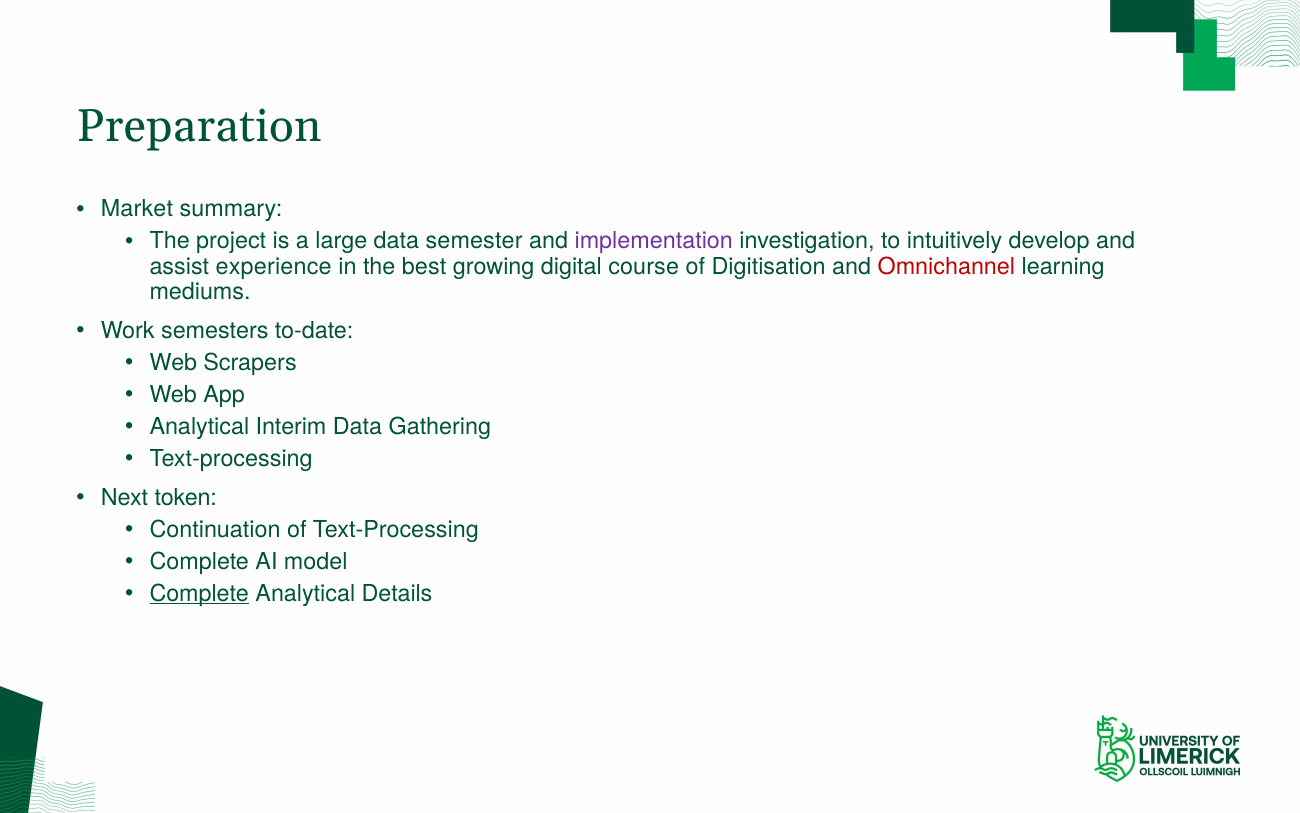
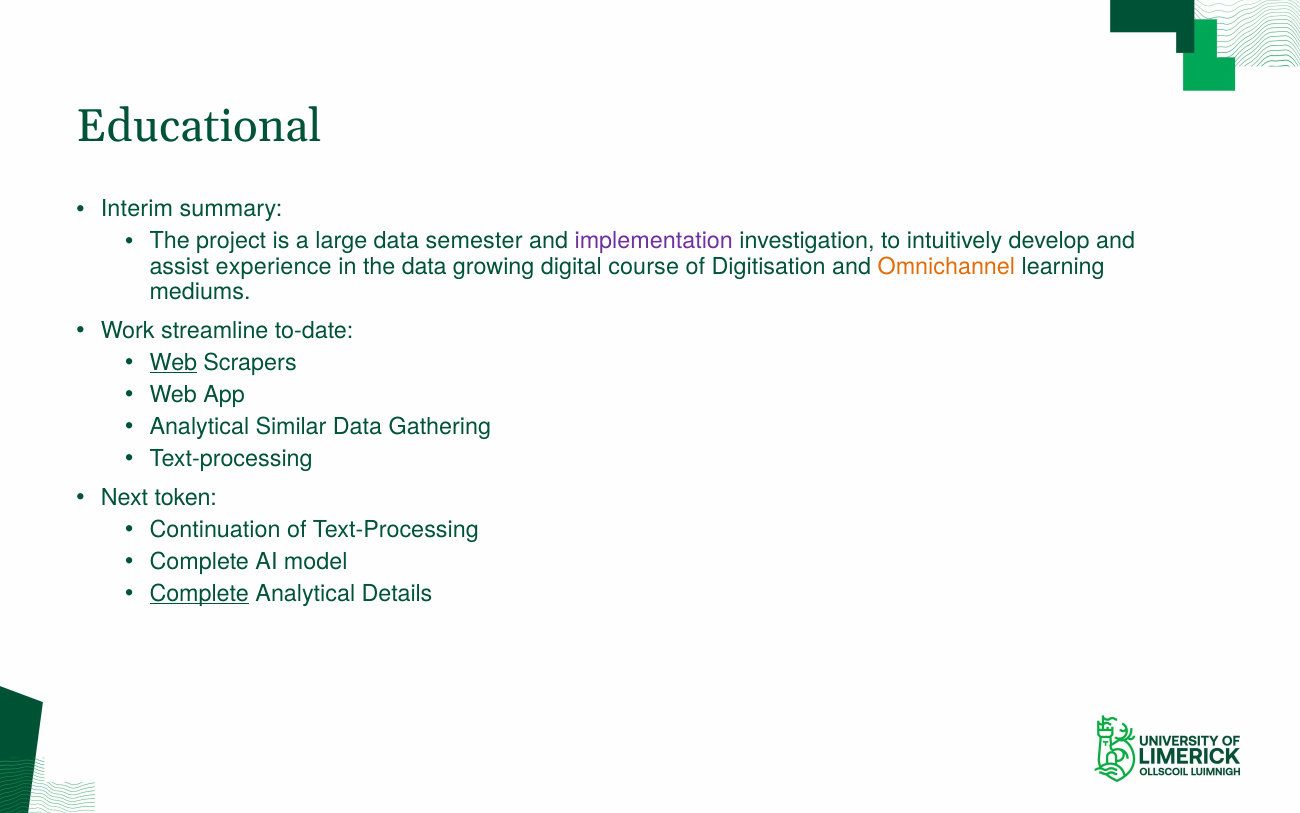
Preparation: Preparation -> Educational
Market: Market -> Interim
the best: best -> data
Omnichannel colour: red -> orange
semesters: semesters -> streamline
Web at (173, 362) underline: none -> present
Interim: Interim -> Similar
